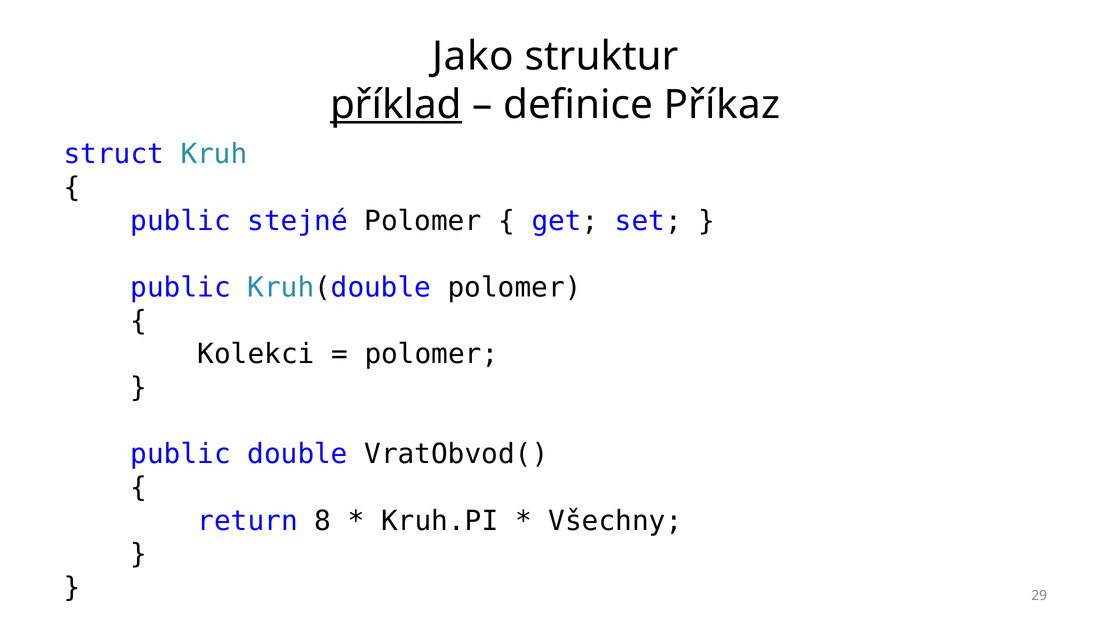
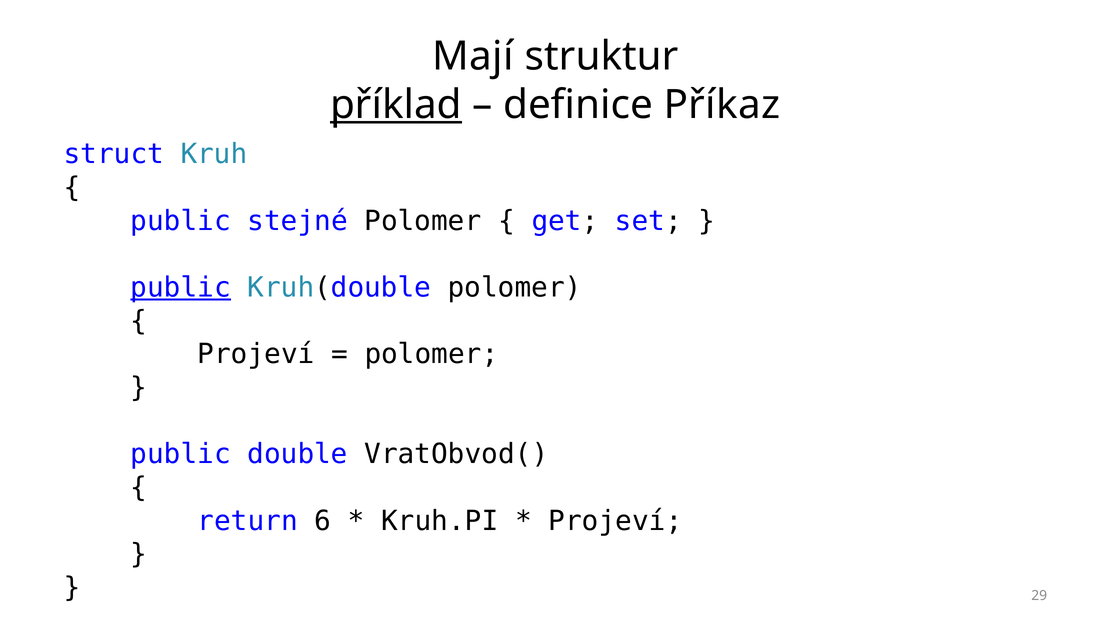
Jako: Jako -> Mají
public at (181, 288) underline: none -> present
Kolekci at (256, 354): Kolekci -> Projeví
8: 8 -> 6
Všechny at (615, 521): Všechny -> Projeví
